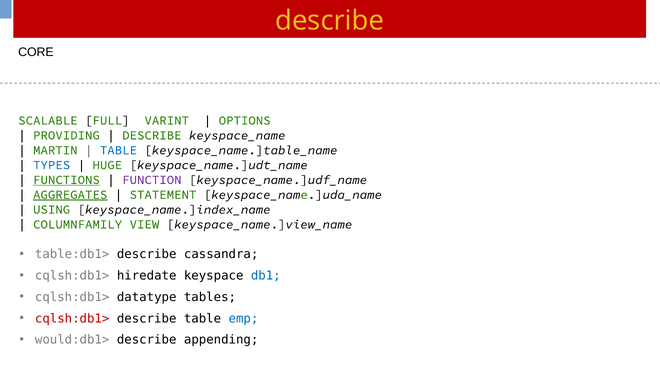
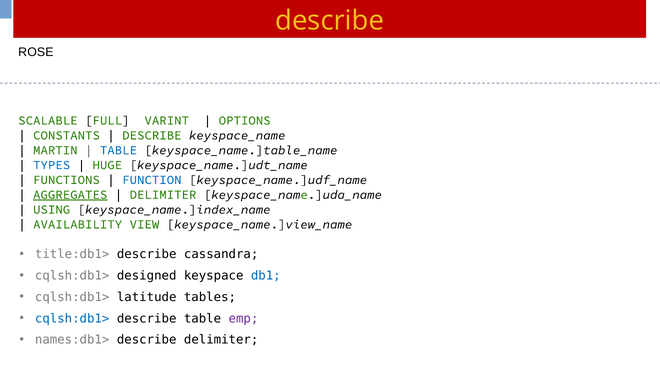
CORE: CORE -> ROSE
PROVIDING: PROVIDING -> CONSTANTS
FUNCTIONS underline: present -> none
FUNCTION colour: purple -> blue
STATEMENT at (163, 195): STATEMENT -> DELIMITER
COLUMNFAMILY: COLUMNFAMILY -> AVAILABILITY
table:db1>: table:db1> -> title:db1>
hiredate: hiredate -> designed
datatype: datatype -> latitude
cqlsh:db1> at (72, 319) colour: red -> blue
emp colour: blue -> purple
would:db1>: would:db1> -> names:db1>
describe appending: appending -> delimiter
